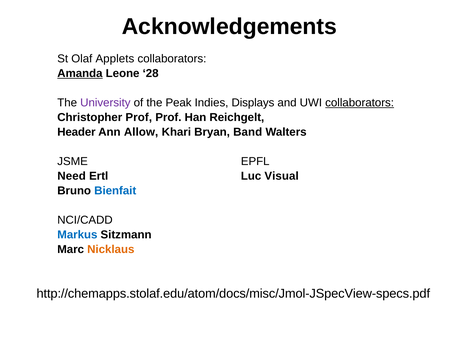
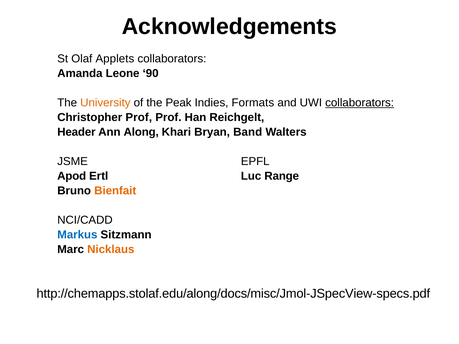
Amanda underline: present -> none
28: 28 -> 90
University colour: purple -> orange
Displays: Displays -> Formats
Allow: Allow -> Along
Need: Need -> Apod
Visual: Visual -> Range
Bienfait colour: blue -> orange
http://chemapps.stolaf.edu/atom/docs/misc/Jmol-JSpecView-specs.pdf: http://chemapps.stolaf.edu/atom/docs/misc/Jmol-JSpecView-specs.pdf -> http://chemapps.stolaf.edu/along/docs/misc/Jmol-JSpecView-specs.pdf
